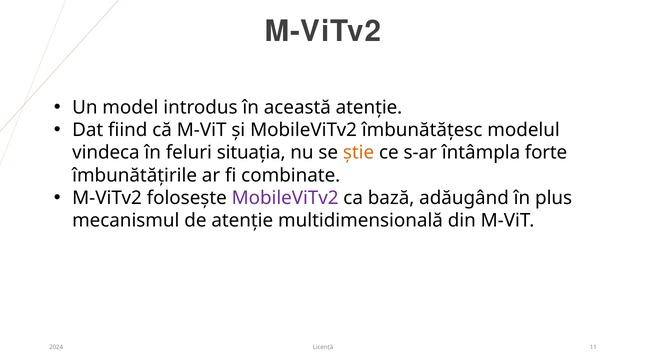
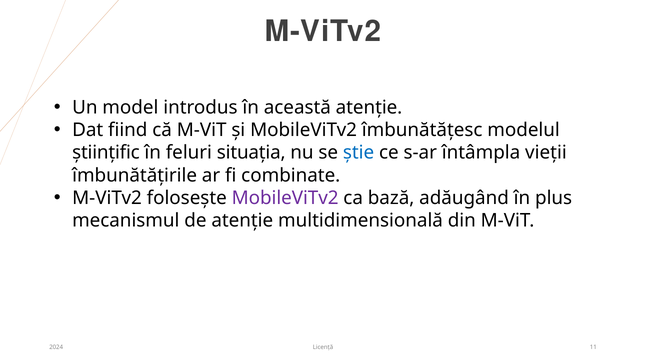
vindeca: vindeca -> științific
știe colour: orange -> blue
forte: forte -> vieții
